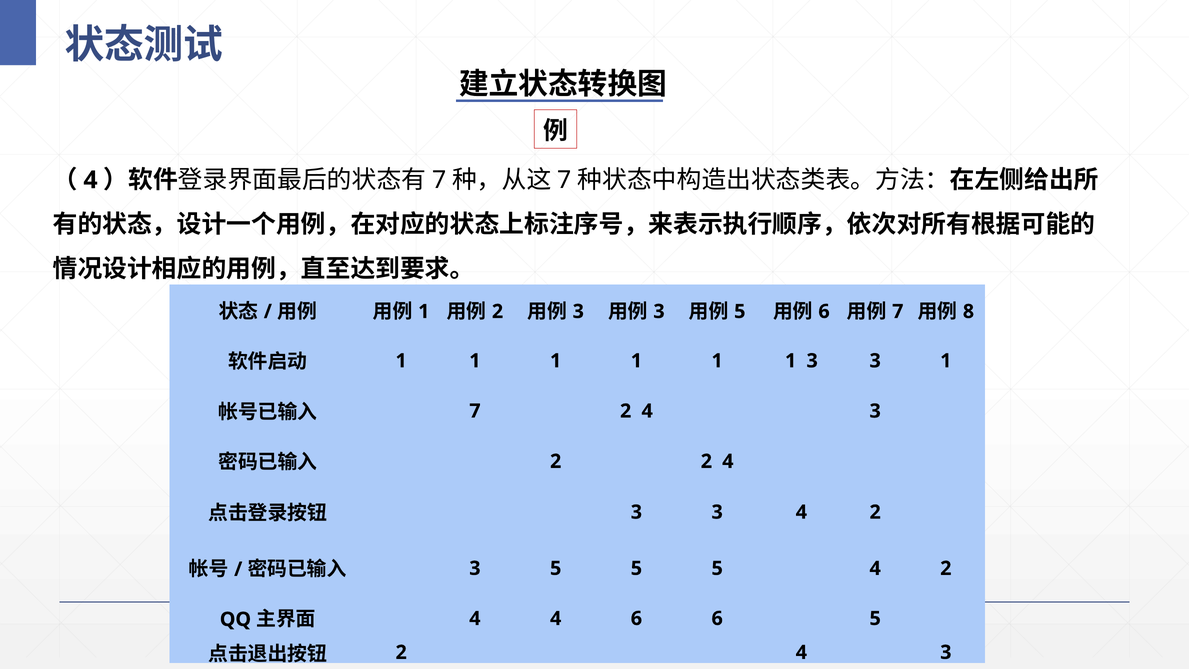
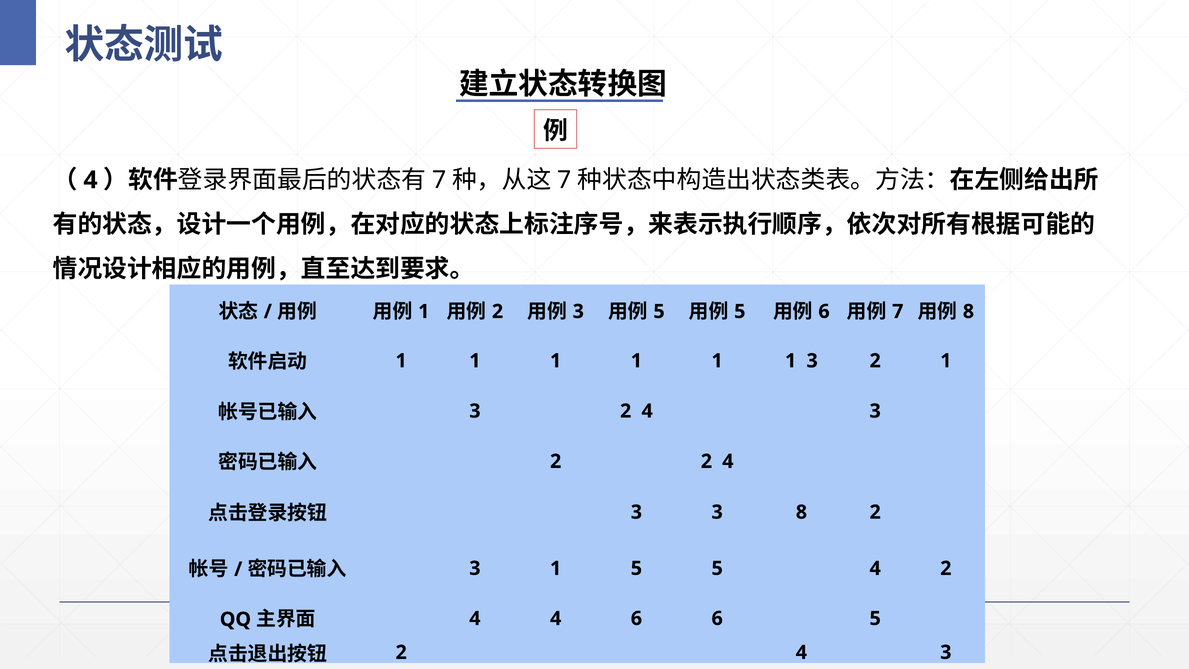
3 at (659, 311): 3 -> 5
1 3 3: 3 -> 2
7 at (475, 411): 7 -> 3
3 4: 4 -> 8
3 5: 5 -> 1
